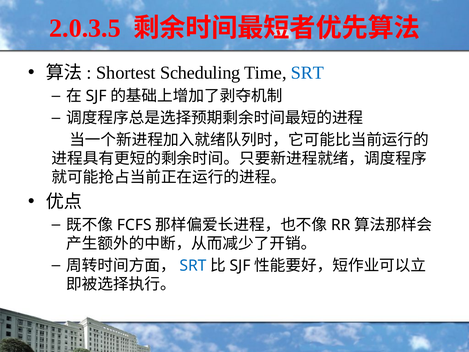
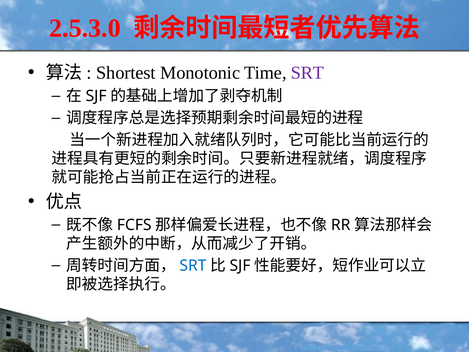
2.0.3.5: 2.0.3.5 -> 2.5.3.0
Scheduling: Scheduling -> Monotonic
SRT at (307, 73) colour: blue -> purple
